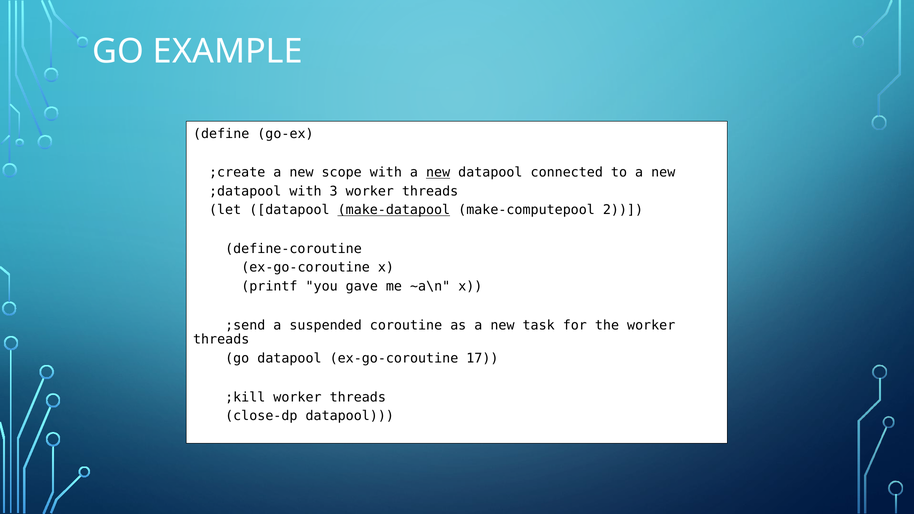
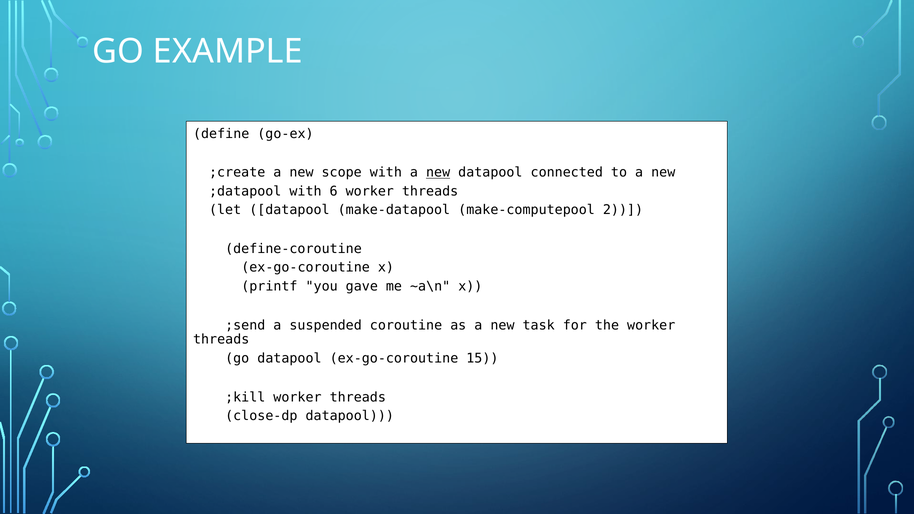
3: 3 -> 6
make-datapool underline: present -> none
17: 17 -> 15
